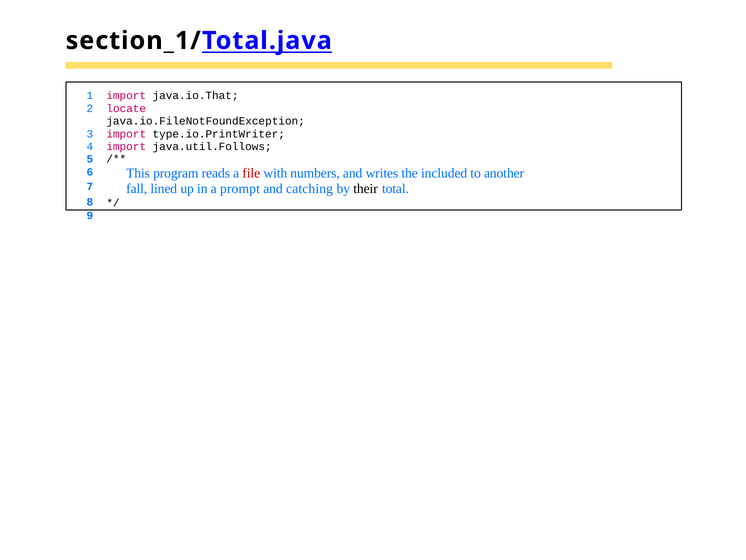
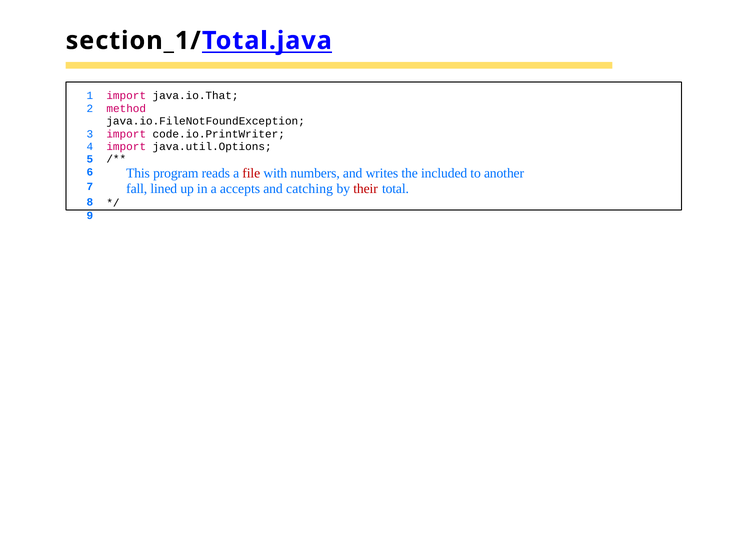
locate: locate -> method
type.io.PrintWriter: type.io.PrintWriter -> code.io.PrintWriter
java.util.Follows: java.util.Follows -> java.util.Options
prompt: prompt -> accepts
their colour: black -> red
